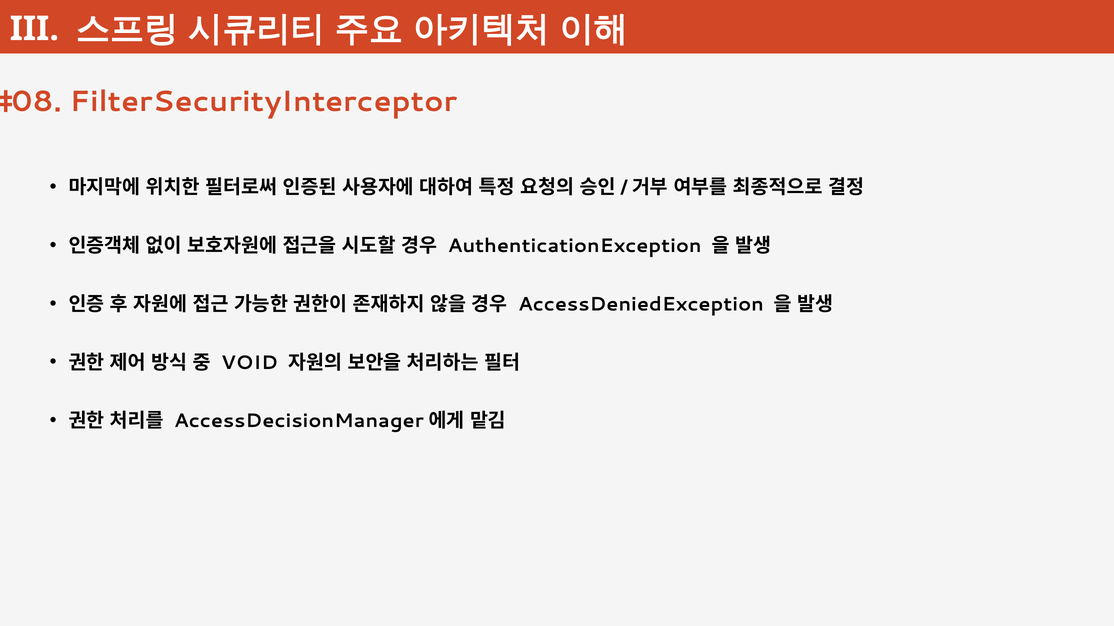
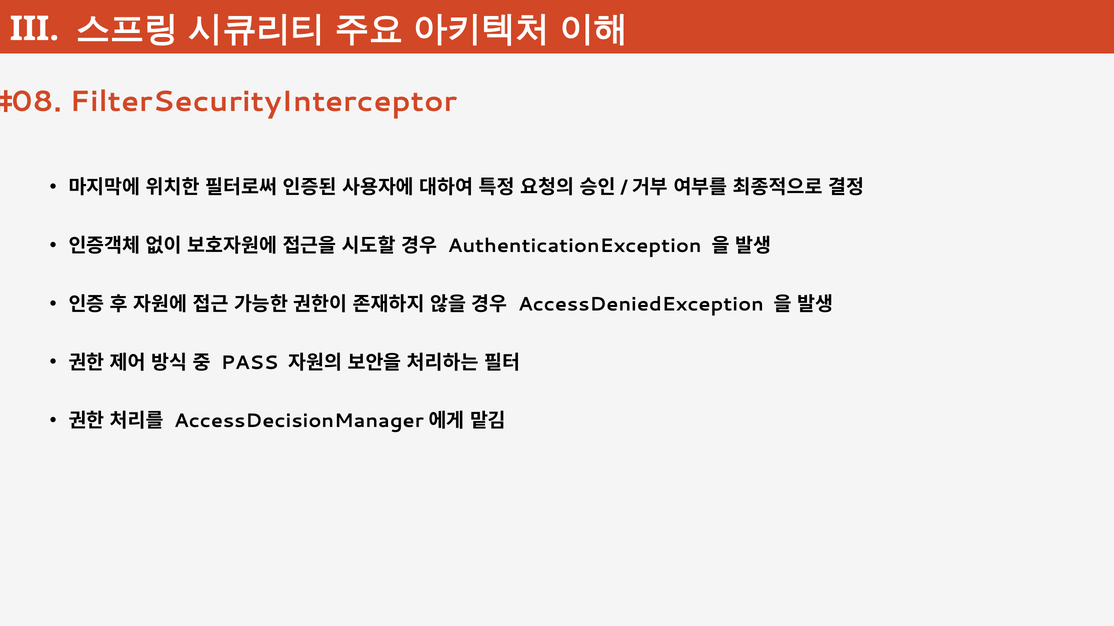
VOID: VOID -> PASS
